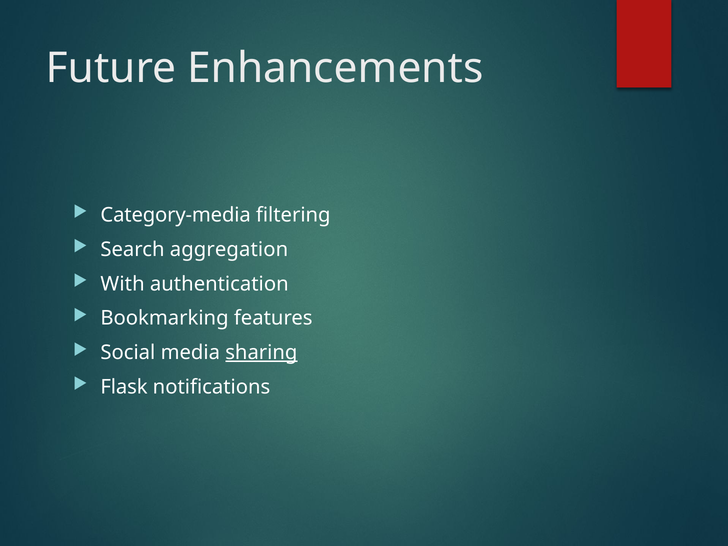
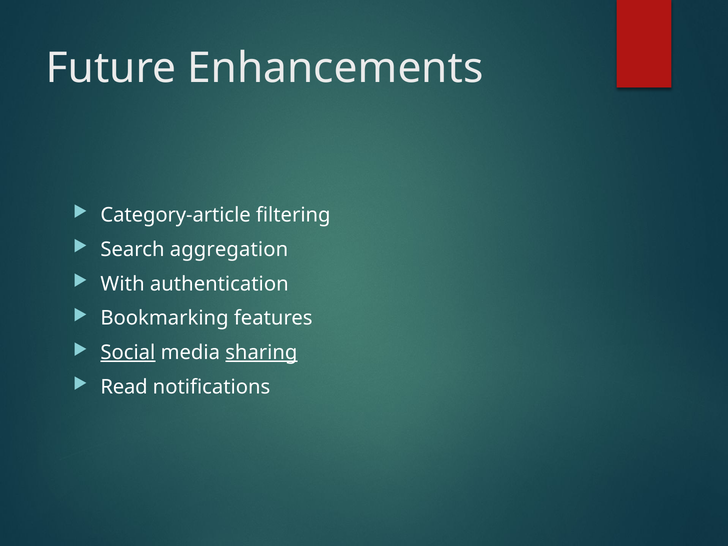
Category-media: Category-media -> Category-article
Social underline: none -> present
Flask: Flask -> Read
